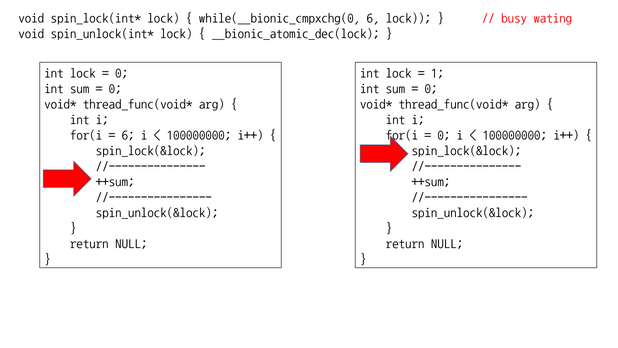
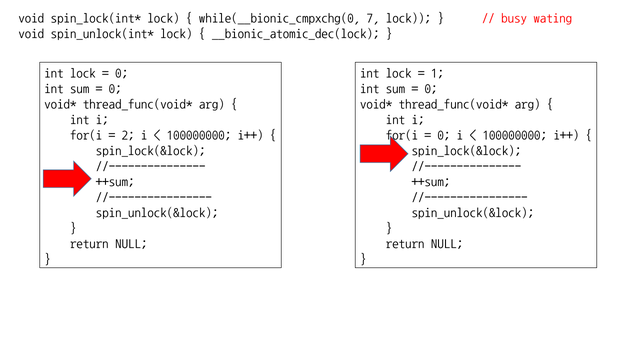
while(__bionic_cmpxchg(0 6: 6 -> 7
6 at (128, 135): 6 -> 2
